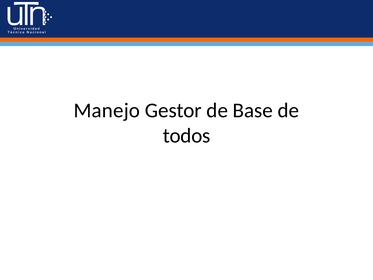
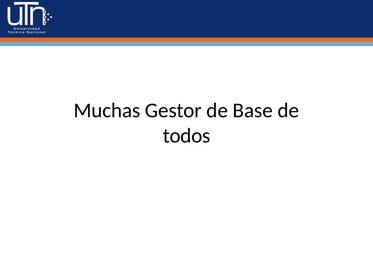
Manejo: Manejo -> Muchas
